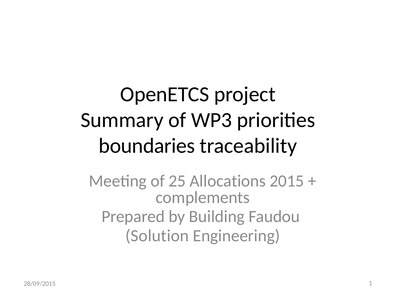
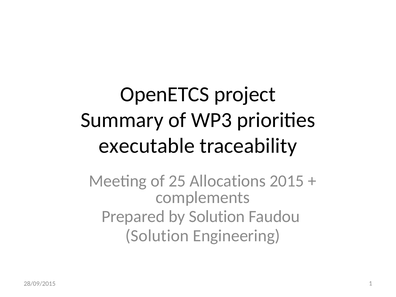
boundaries: boundaries -> executable
by Building: Building -> Solution
